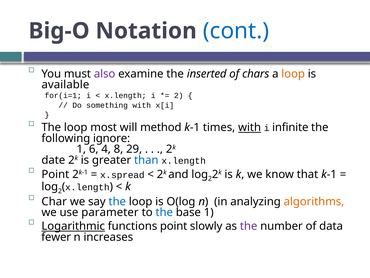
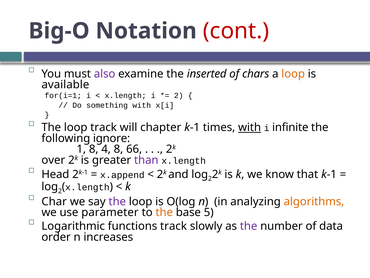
cont colour: blue -> red
loop most: most -> track
method: method -> chapter
1 6: 6 -> 8
29: 29 -> 66
date: date -> over
than colour: blue -> purple
Point at (55, 174): Point -> Head
x.spread: x.spread -> x.append
the at (117, 201) colour: blue -> purple
the at (164, 212) colour: blue -> orange
base 1: 1 -> 5
Logarithmic underline: present -> none
functions point: point -> track
fewer: fewer -> order
